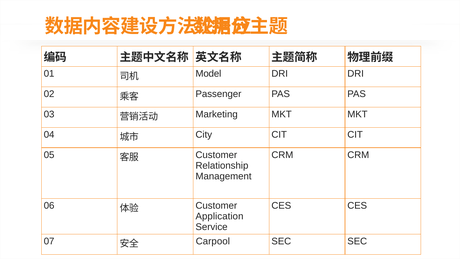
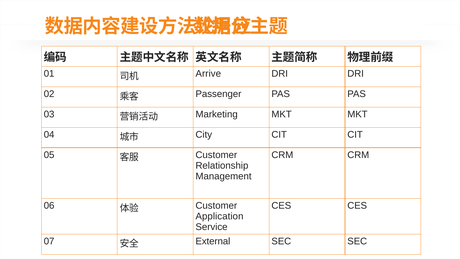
Model: Model -> Arrive
Carpool: Carpool -> External
